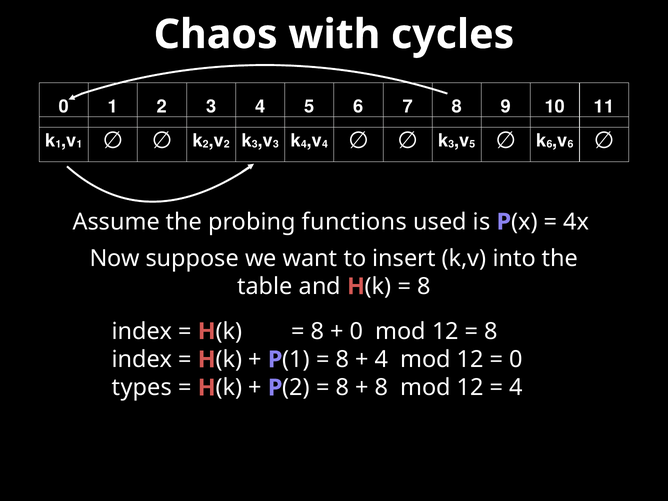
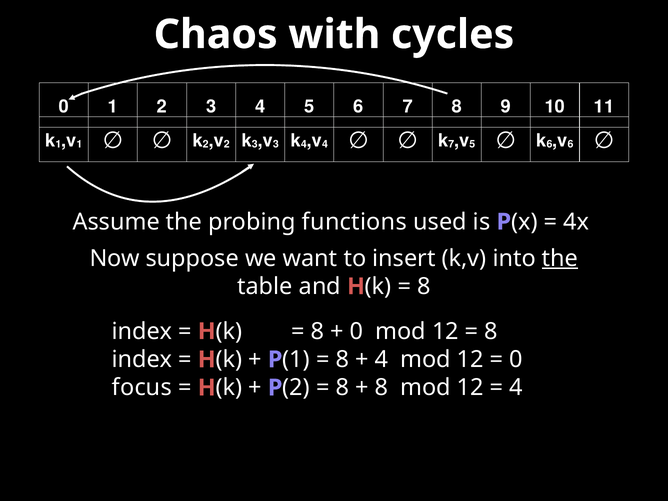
3 at (451, 144): 3 -> 7
the at (560, 258) underline: none -> present
types: types -> focus
